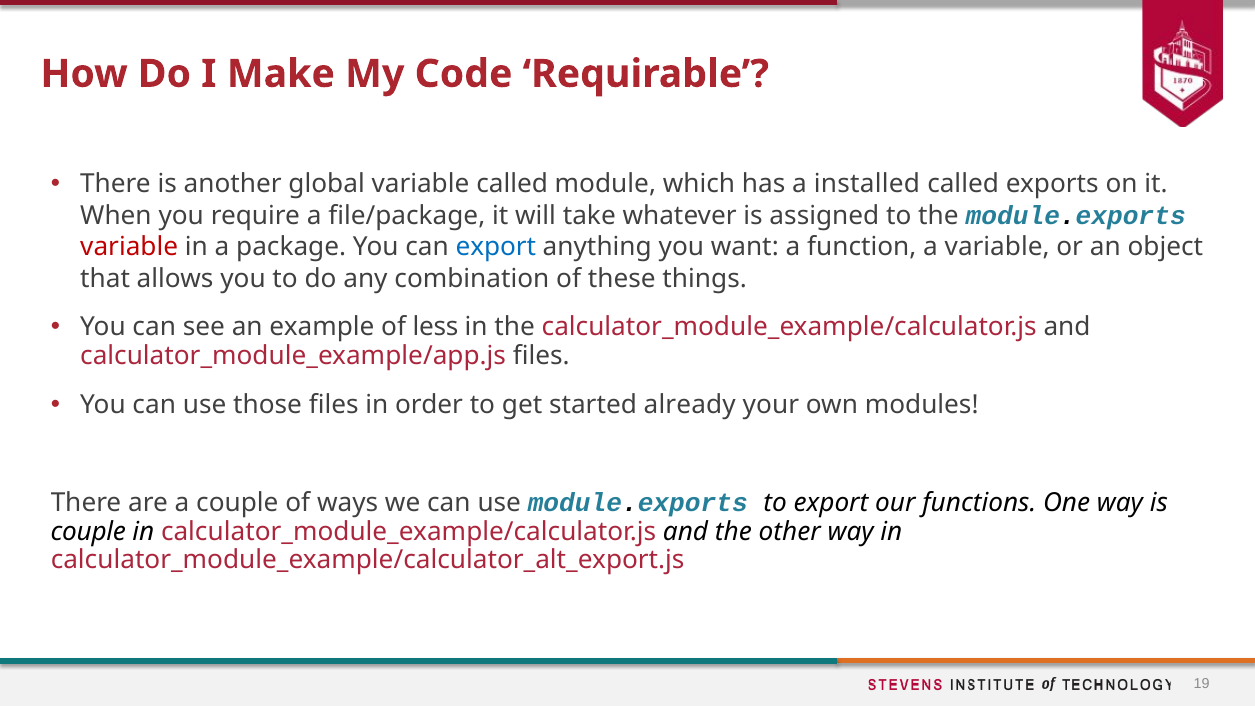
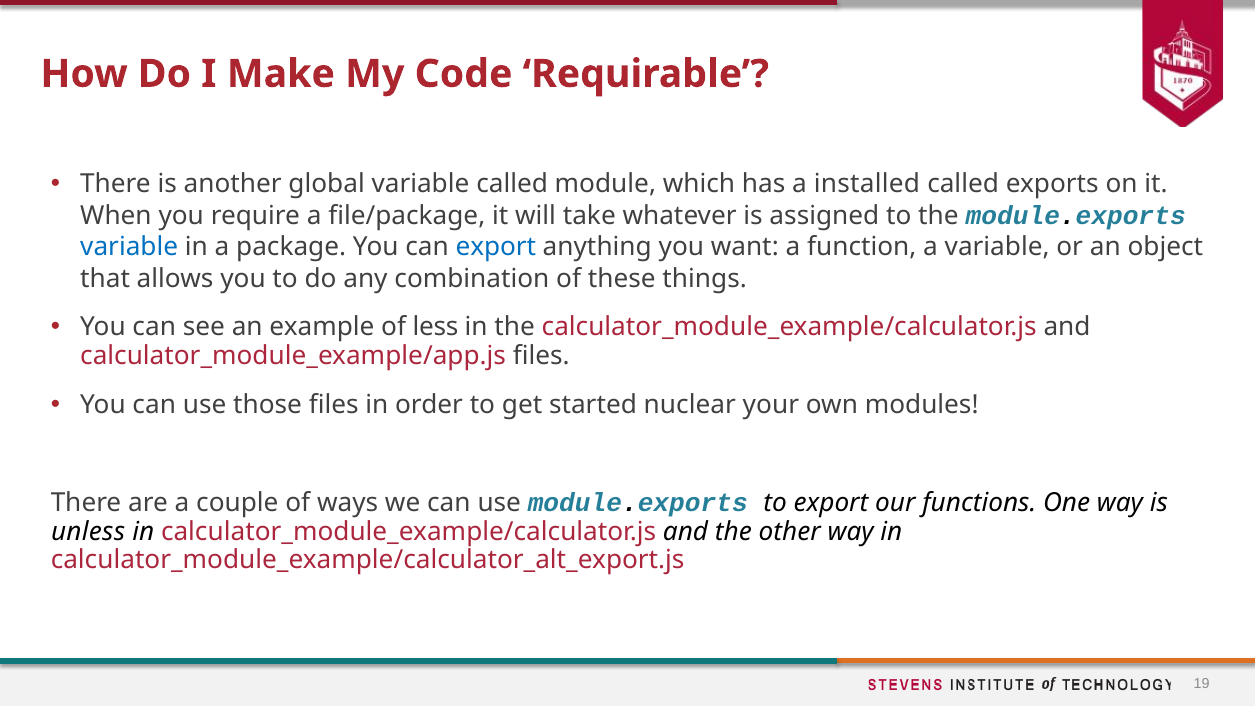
variable at (129, 247) colour: red -> blue
already: already -> nuclear
couple at (88, 532): couple -> unless
